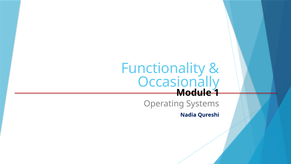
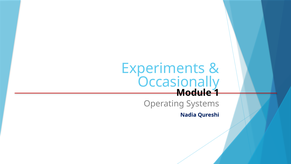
Functionality: Functionality -> Experiments
